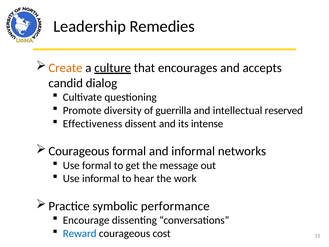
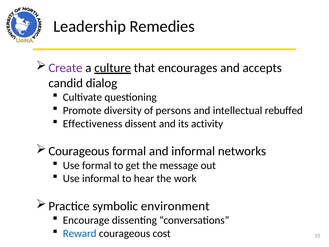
Create colour: orange -> purple
guerrilla: guerrilla -> persons
reserved: reserved -> rebuffed
intense: intense -> activity
performance: performance -> environment
